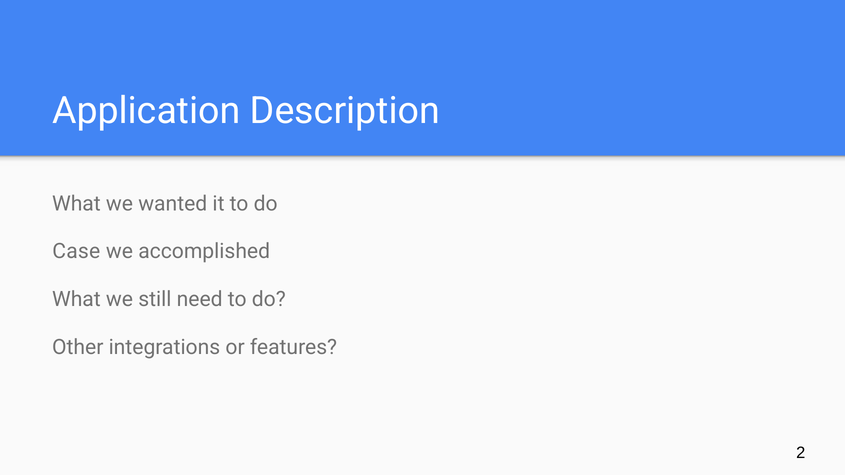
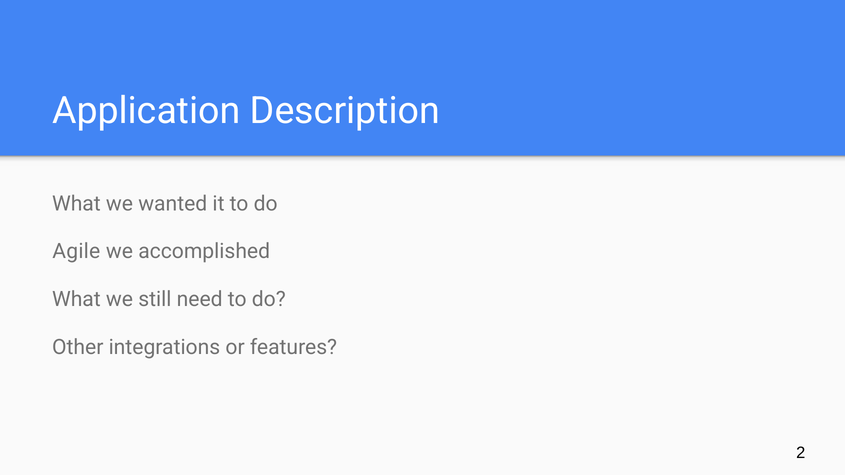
Case: Case -> Agile
